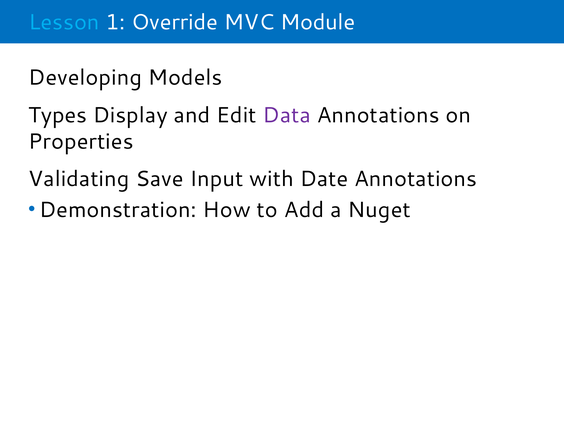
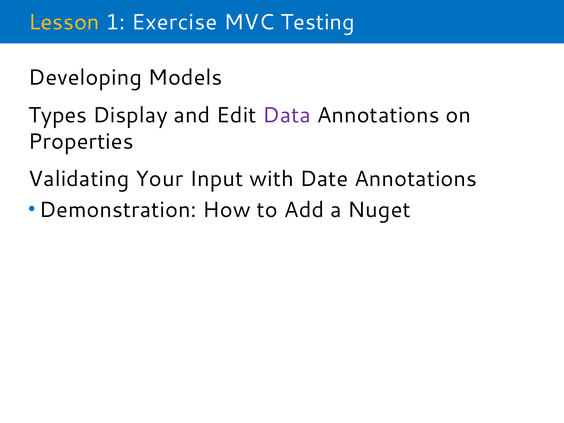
Lesson colour: light blue -> yellow
Override: Override -> Exercise
Module: Module -> Testing
Save: Save -> Your
